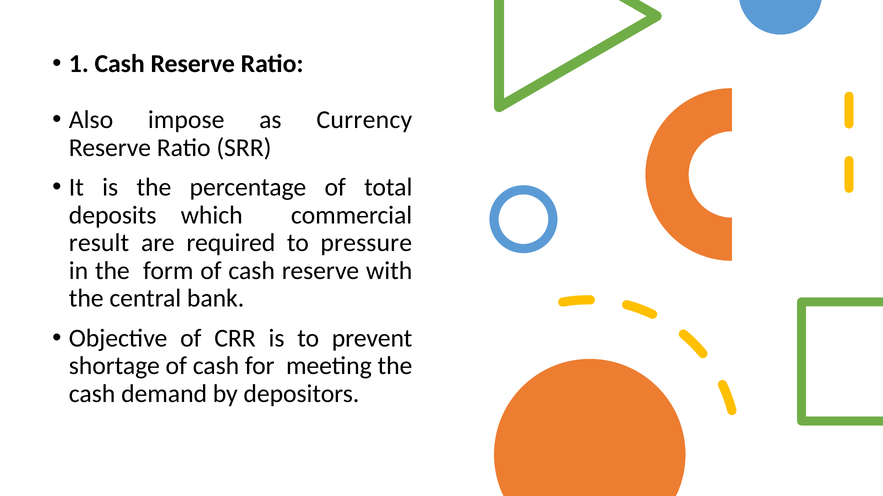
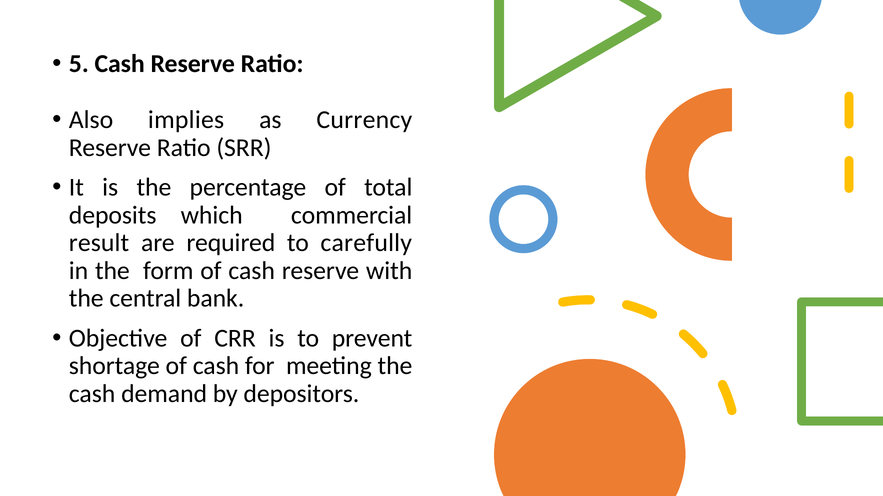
1: 1 -> 5
impose: impose -> implies
pressure: pressure -> carefully
